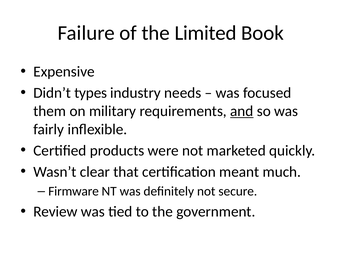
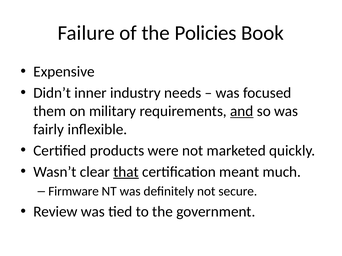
Limited: Limited -> Policies
types: types -> inner
that underline: none -> present
